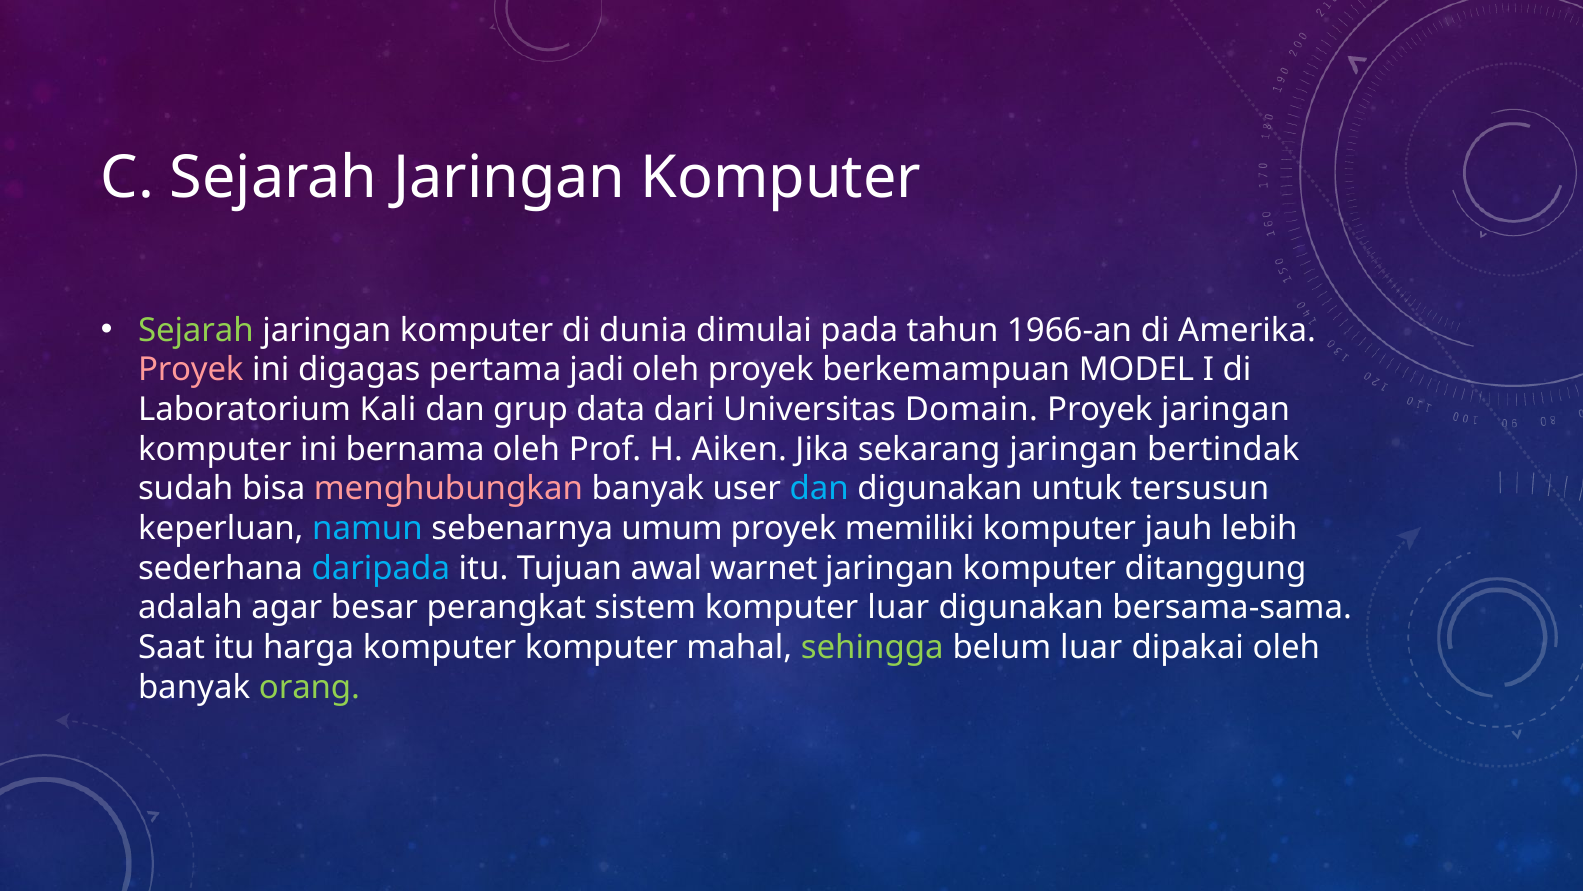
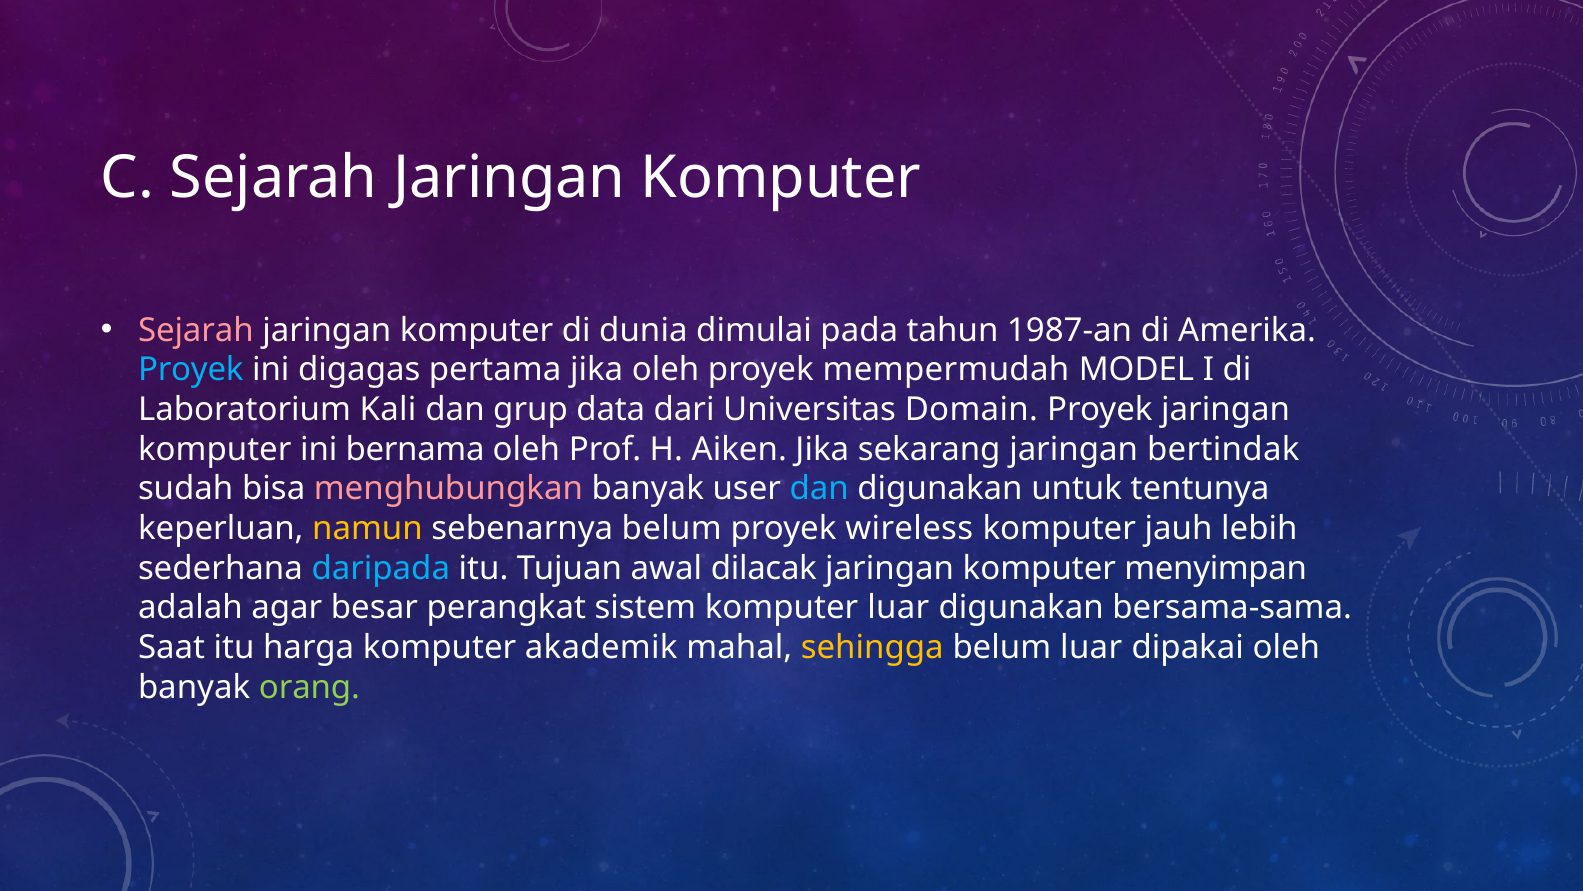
Sejarah at (196, 330) colour: light green -> pink
1966-an: 1966-an -> 1987-an
Proyek at (191, 370) colour: pink -> light blue
pertama jadi: jadi -> jika
berkemampuan: berkemampuan -> mempermudah
tersusun: tersusun -> tentunya
namun colour: light blue -> yellow
sebenarnya umum: umum -> belum
memiliki: memiliki -> wireless
warnet: warnet -> dilacak
ditanggung: ditanggung -> menyimpan
komputer komputer: komputer -> akademik
sehingga colour: light green -> yellow
